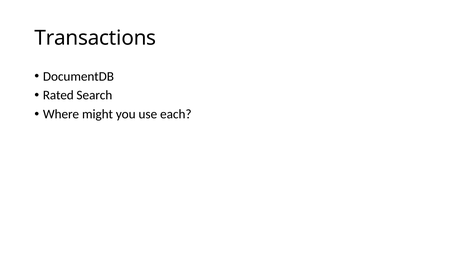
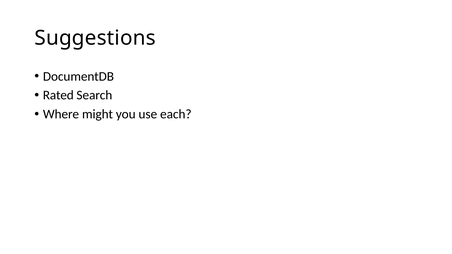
Transactions: Transactions -> Suggestions
